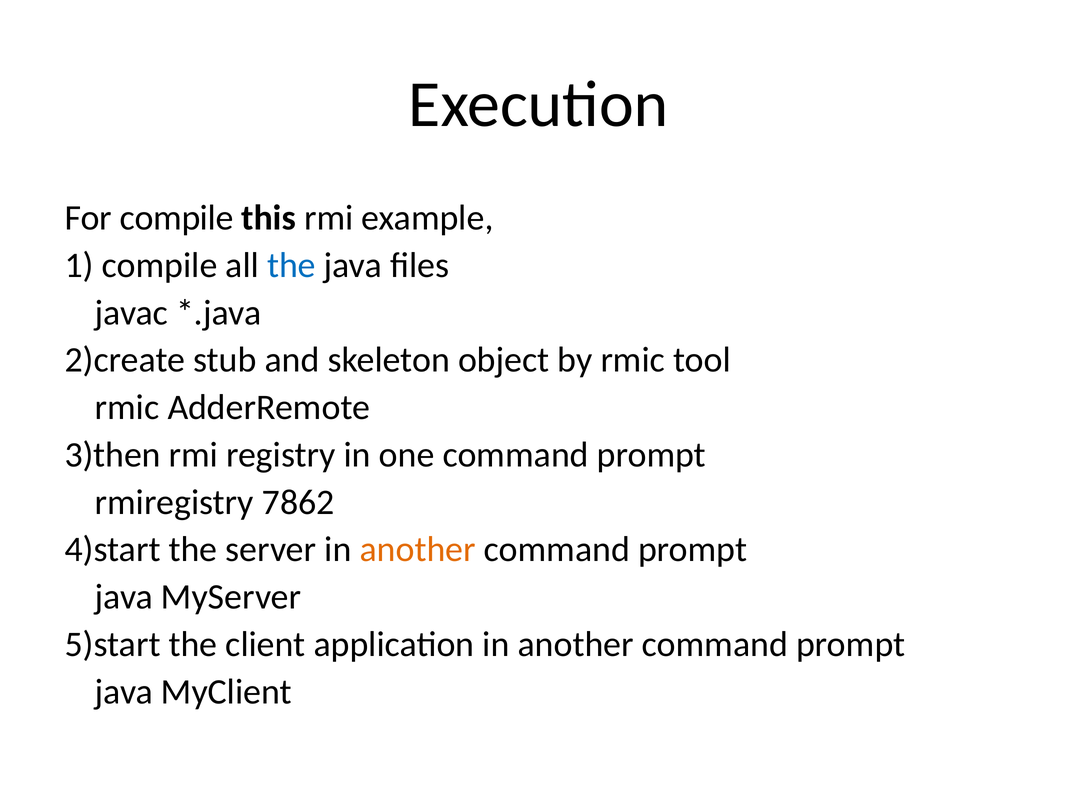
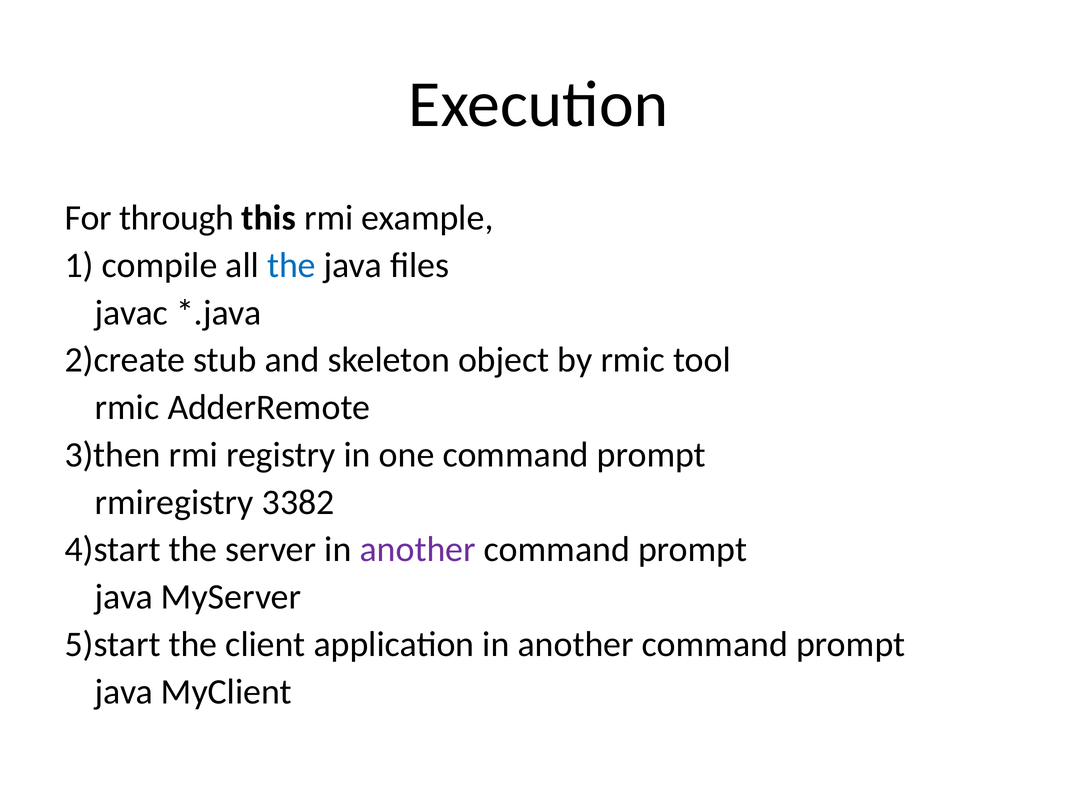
For compile: compile -> through
7862: 7862 -> 3382
another at (418, 549) colour: orange -> purple
